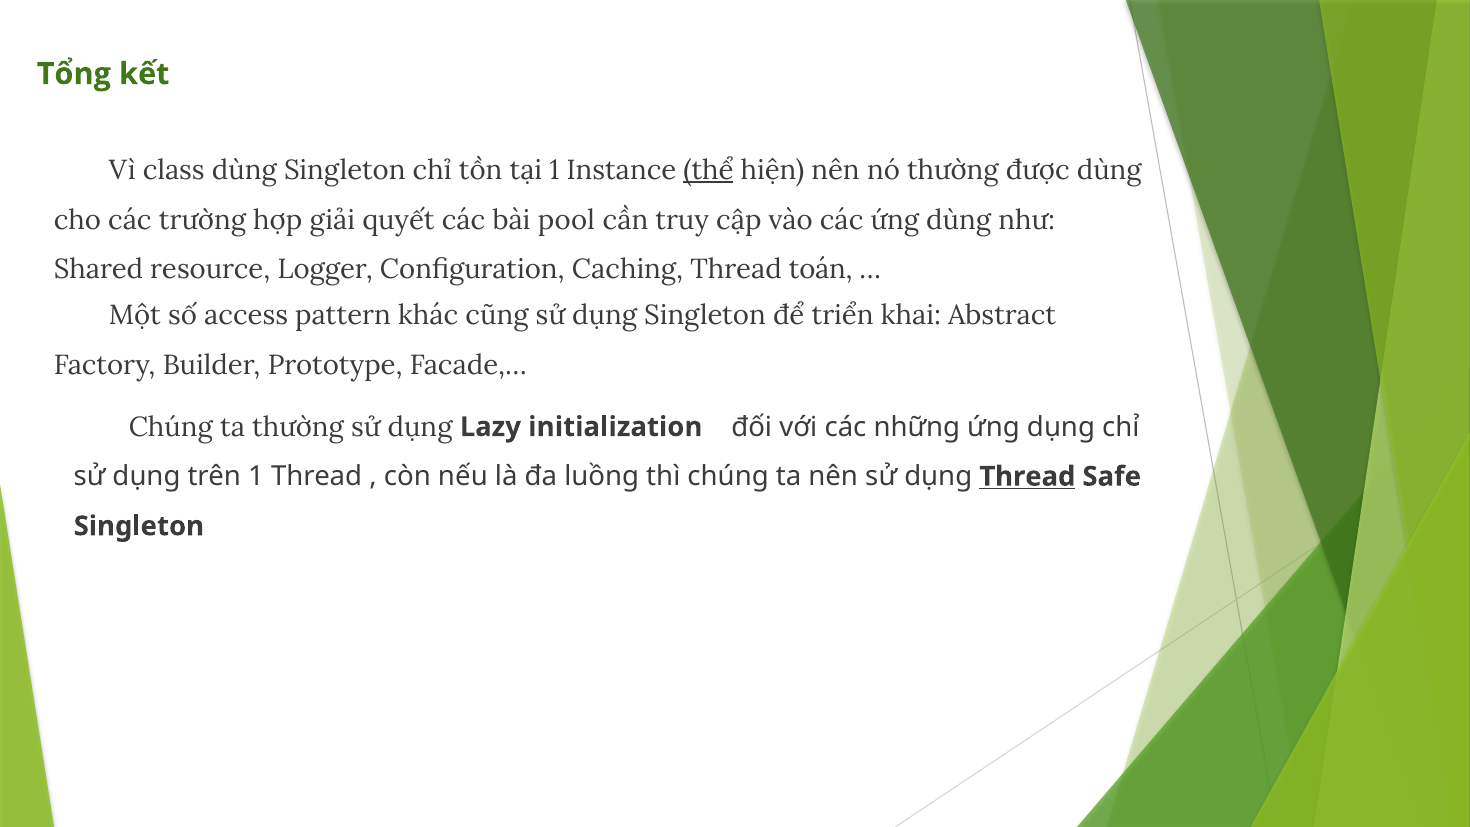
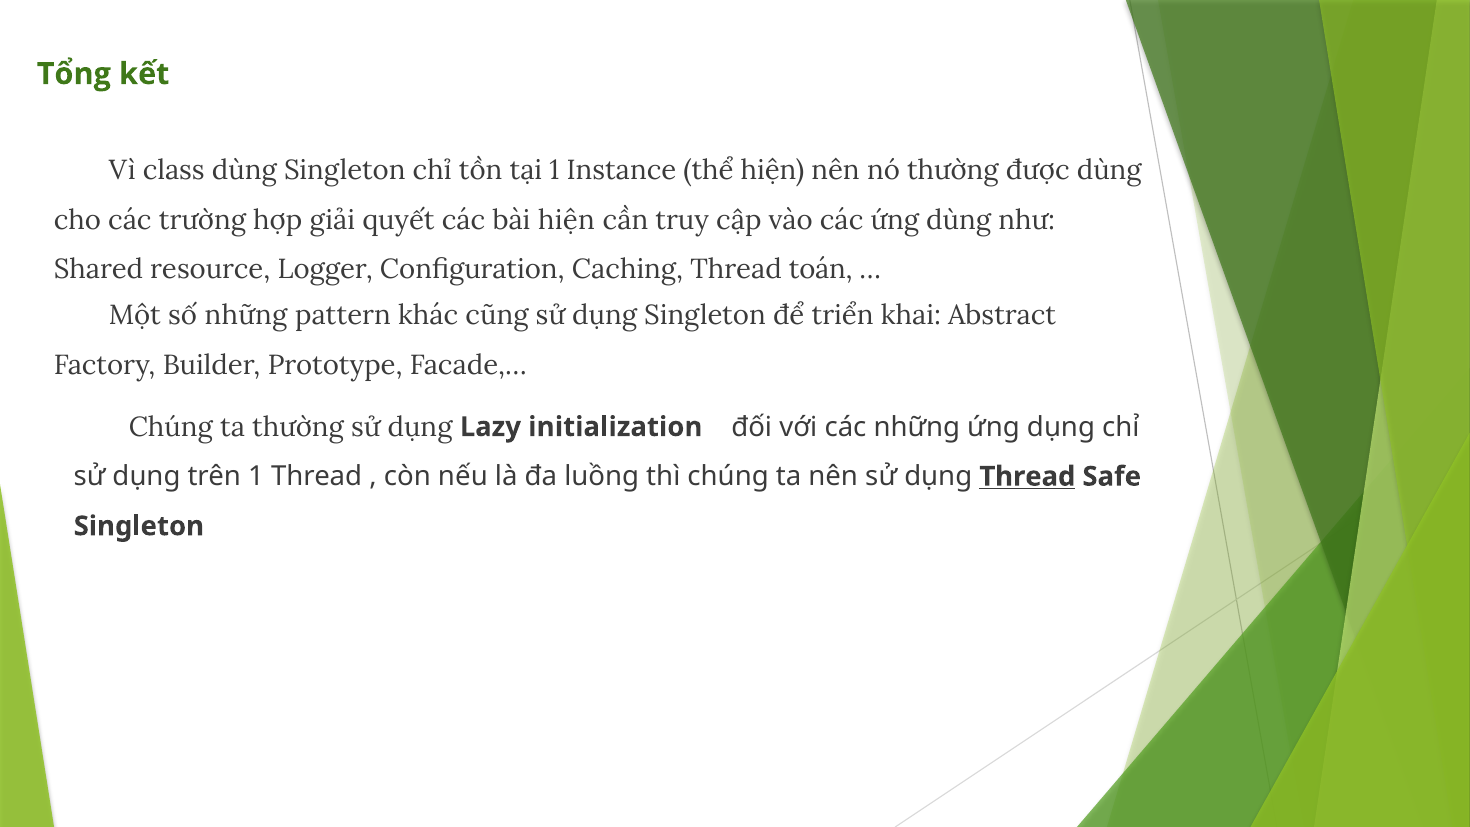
thể underline: present -> none
bài pool: pool -> hiện
số access: access -> những
